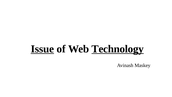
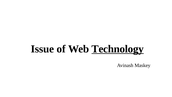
Issue underline: present -> none
